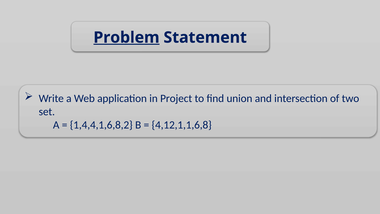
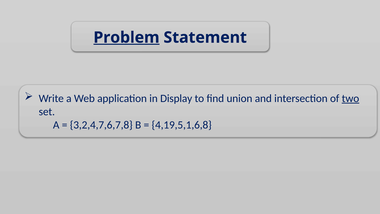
Project: Project -> Display
two underline: none -> present
1,4,4,1,6,8,2: 1,4,4,1,6,8,2 -> 3,2,4,7,6,7,8
4,12,1,1,6,8: 4,12,1,1,6,8 -> 4,19,5,1,6,8
